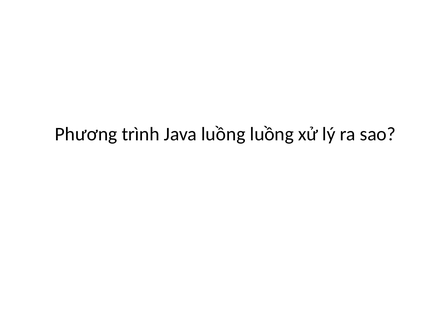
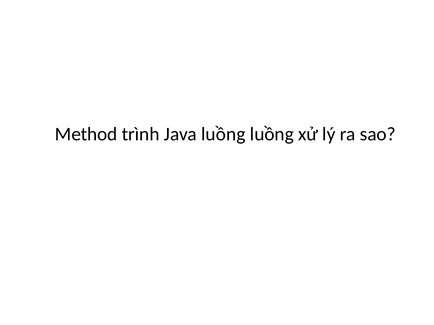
Phương: Phương -> Method
